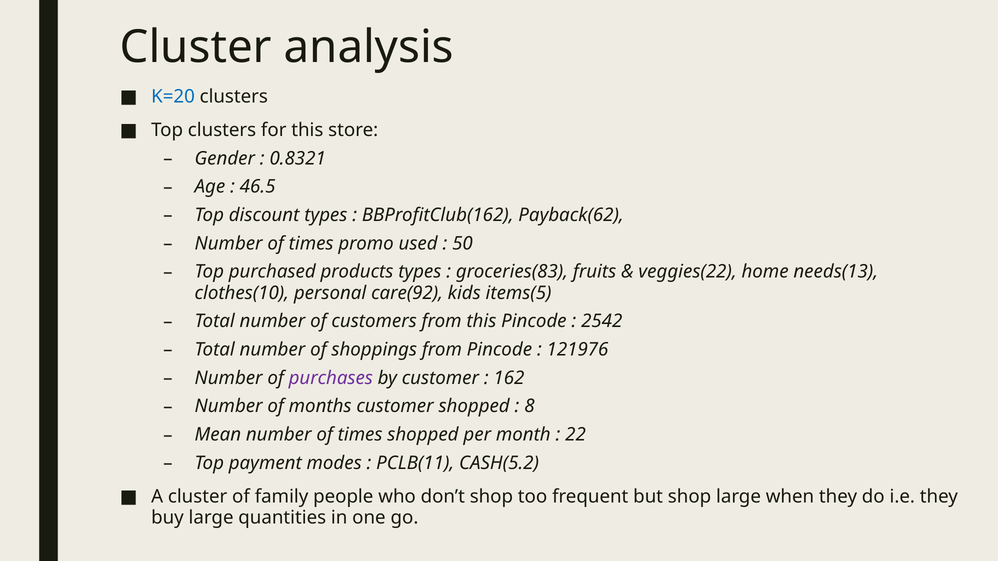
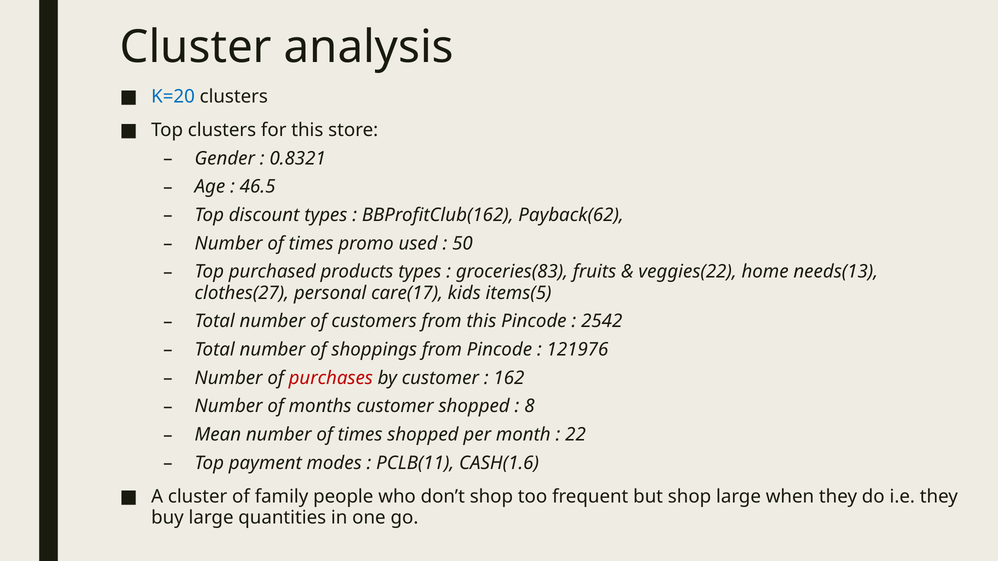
clothes(10: clothes(10 -> clothes(27
care(92: care(92 -> care(17
purchases colour: purple -> red
CASH(5.2: CASH(5.2 -> CASH(1.6
